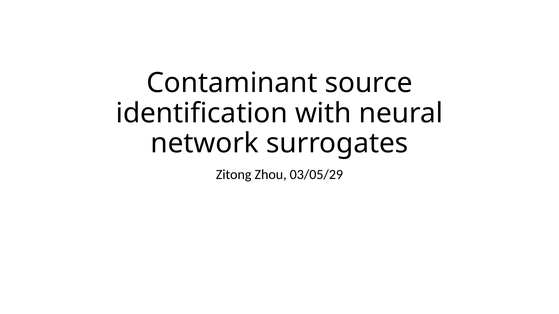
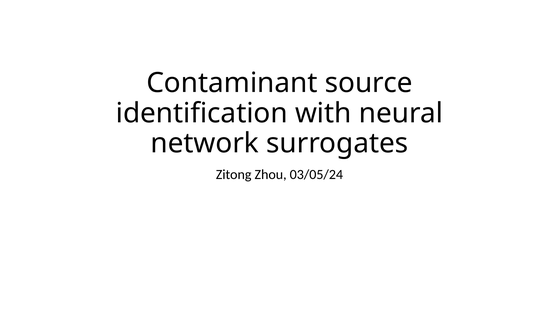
03/05/29: 03/05/29 -> 03/05/24
